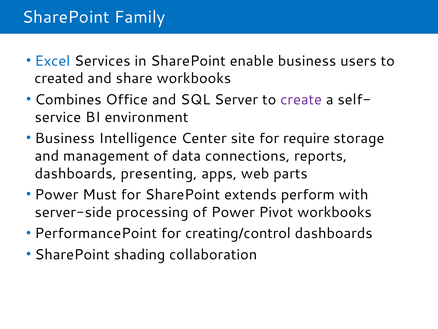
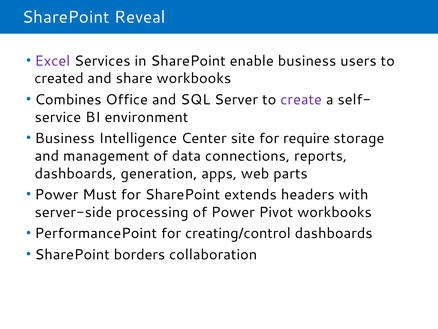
Family: Family -> Reveal
Excel colour: blue -> purple
presenting: presenting -> generation
perform: perform -> headers
shading: shading -> borders
